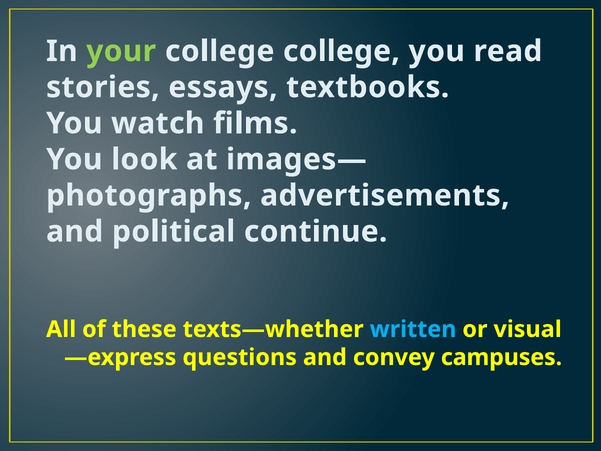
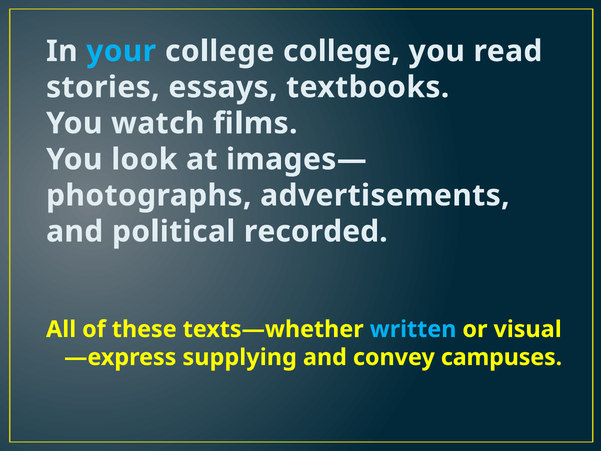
your colour: light green -> light blue
continue: continue -> recorded
questions: questions -> supplying
